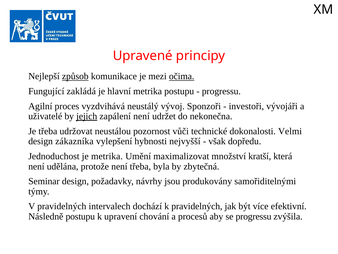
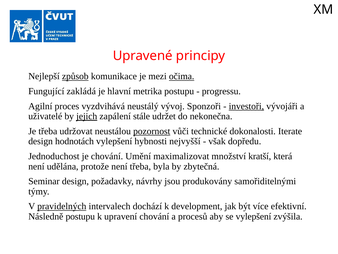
investoři underline: none -> present
zapálení není: není -> stále
pozornost underline: none -> present
Velmi: Velmi -> Iterate
zákazníka: zákazníka -> hodnotách
je metrika: metrika -> chování
pravidelných at (62, 206) underline: none -> present
k pravidelných: pravidelných -> development
se progressu: progressu -> vylepšení
